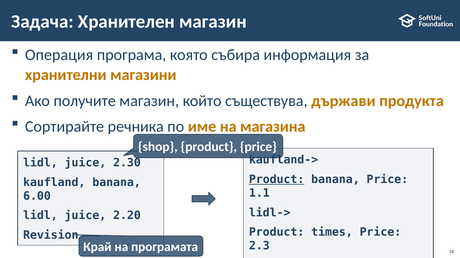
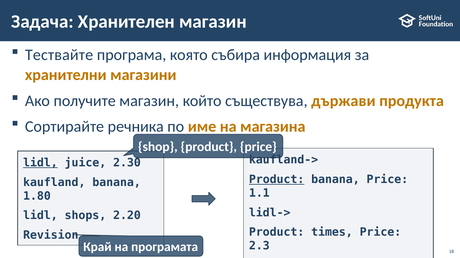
Операция: Операция -> Тествайте
lidl at (40, 163) underline: none -> present
6.00: 6.00 -> 1.80
juice at (85, 216): juice -> shops
